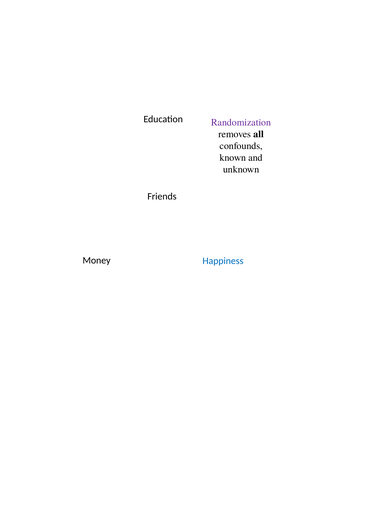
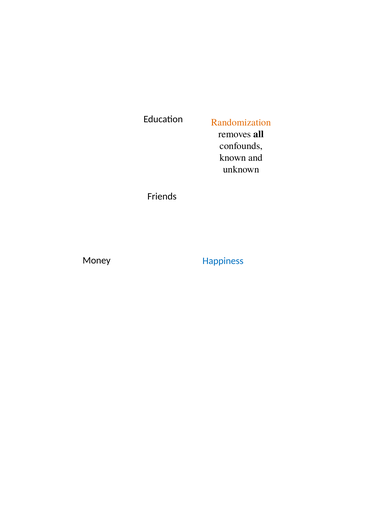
Randomization colour: purple -> orange
